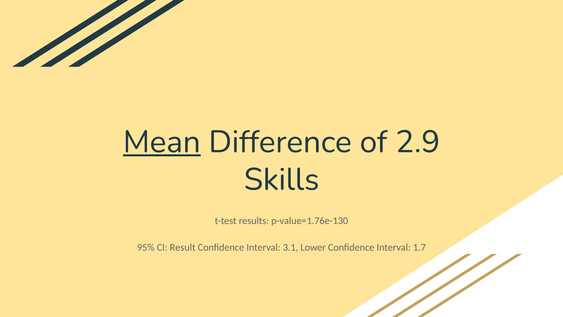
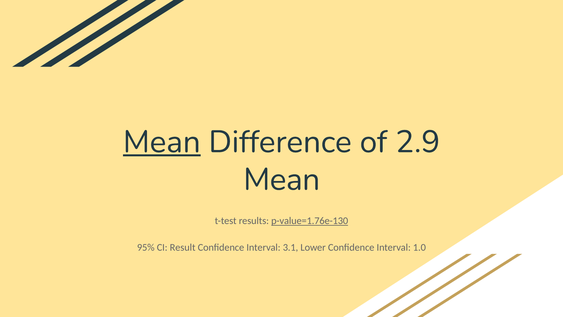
Skills at (282, 179): Skills -> Mean
p-value=1.76e-130 underline: none -> present
1.7: 1.7 -> 1.0
